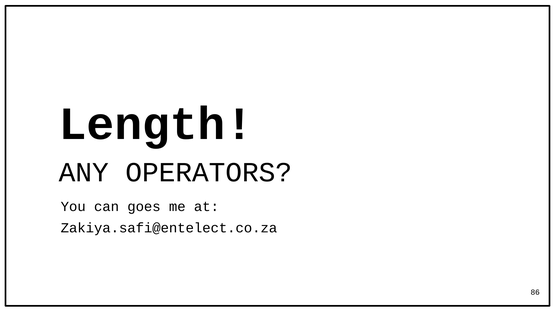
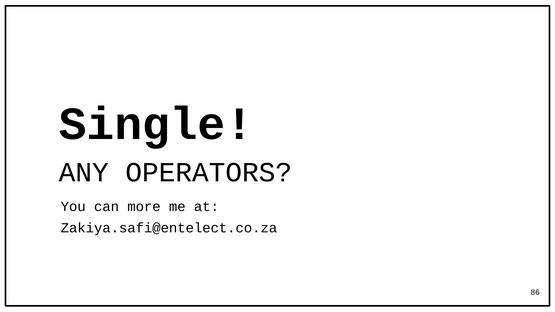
Length: Length -> Single
goes: goes -> more
